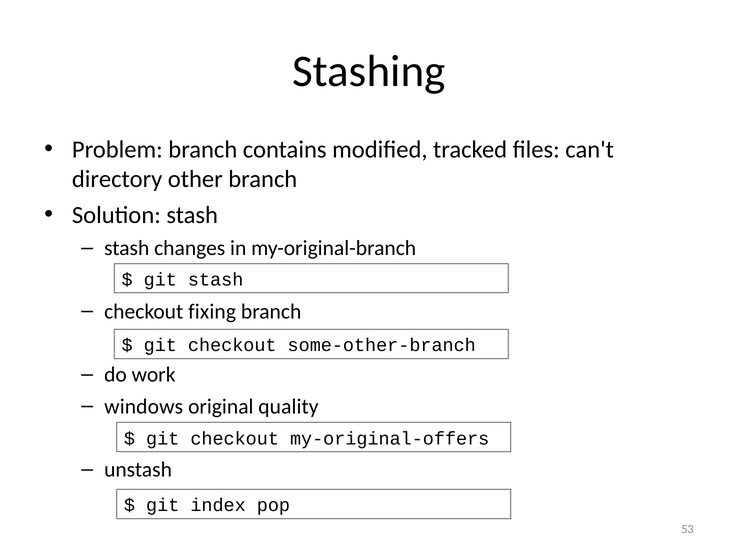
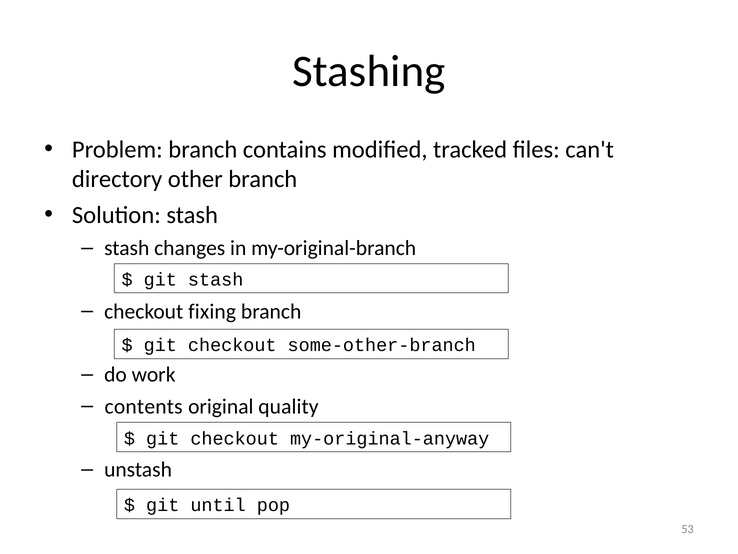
windows: windows -> contents
my-original-offers: my-original-offers -> my-original-anyway
index: index -> until
